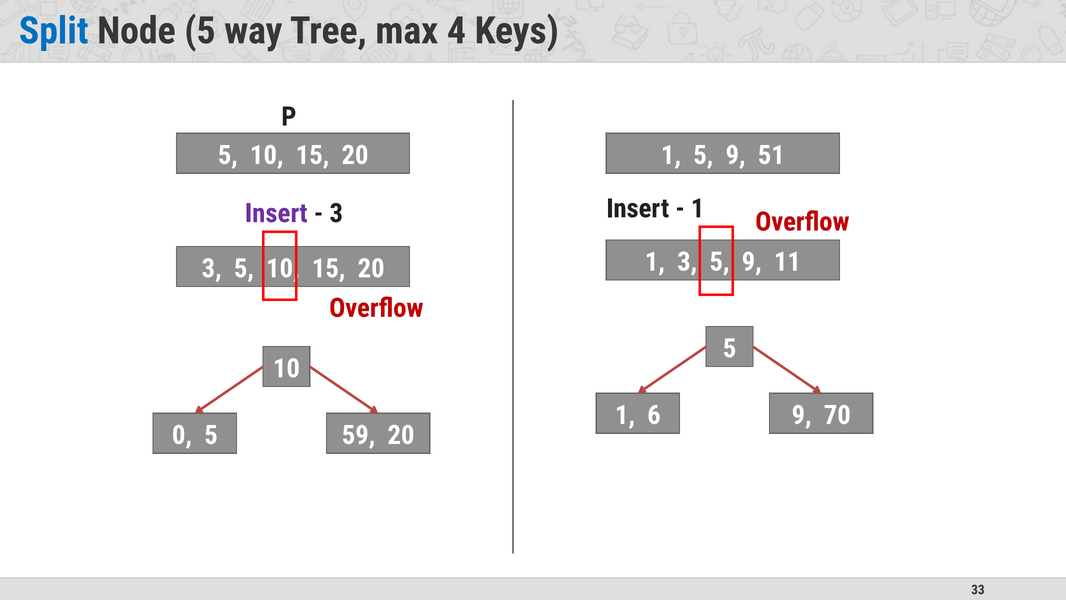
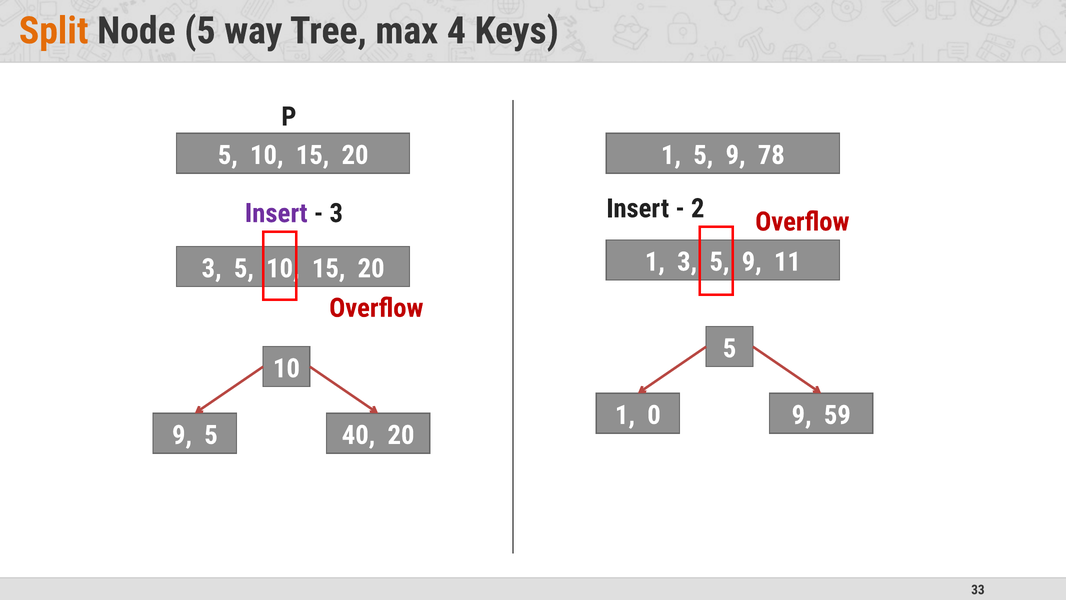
Split colour: blue -> orange
51: 51 -> 78
1 at (698, 208): 1 -> 2
6: 6 -> 0
70: 70 -> 59
0 at (182, 435): 0 -> 9
59: 59 -> 40
